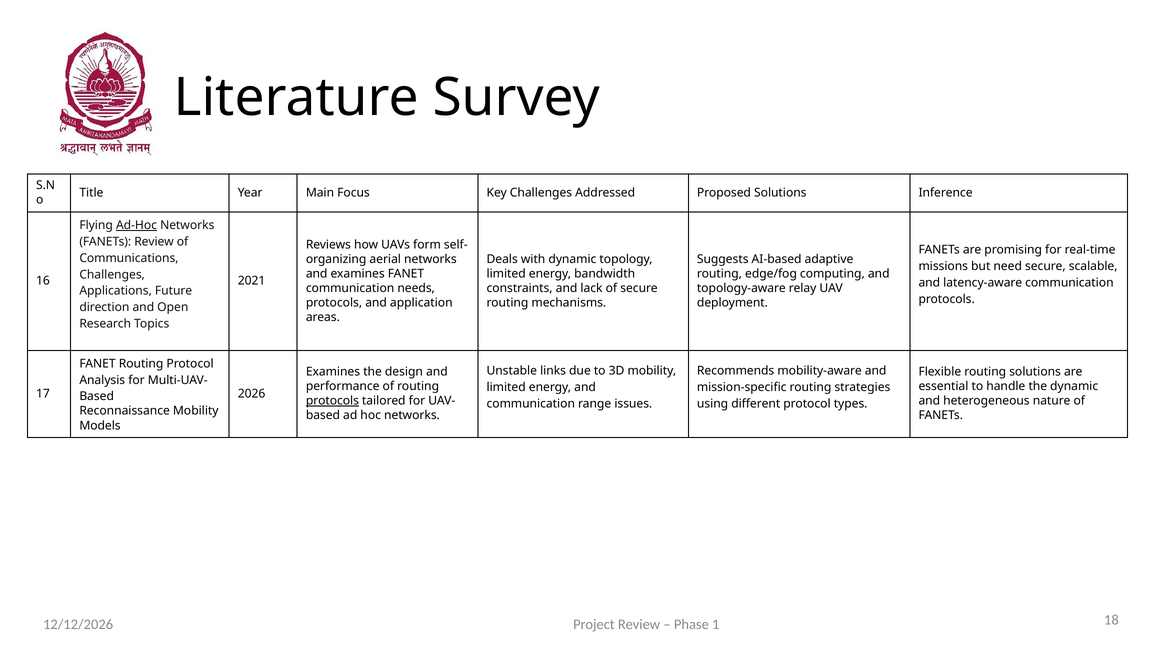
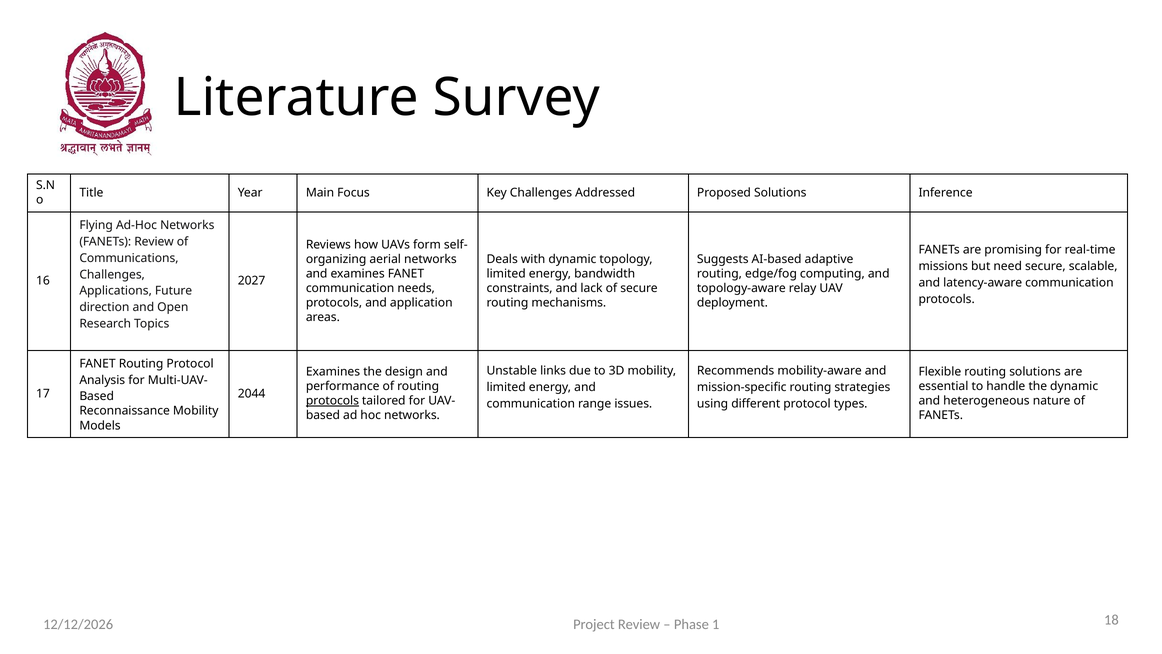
Ad-Hoc underline: present -> none
2021: 2021 -> 2027
2026: 2026 -> 2044
